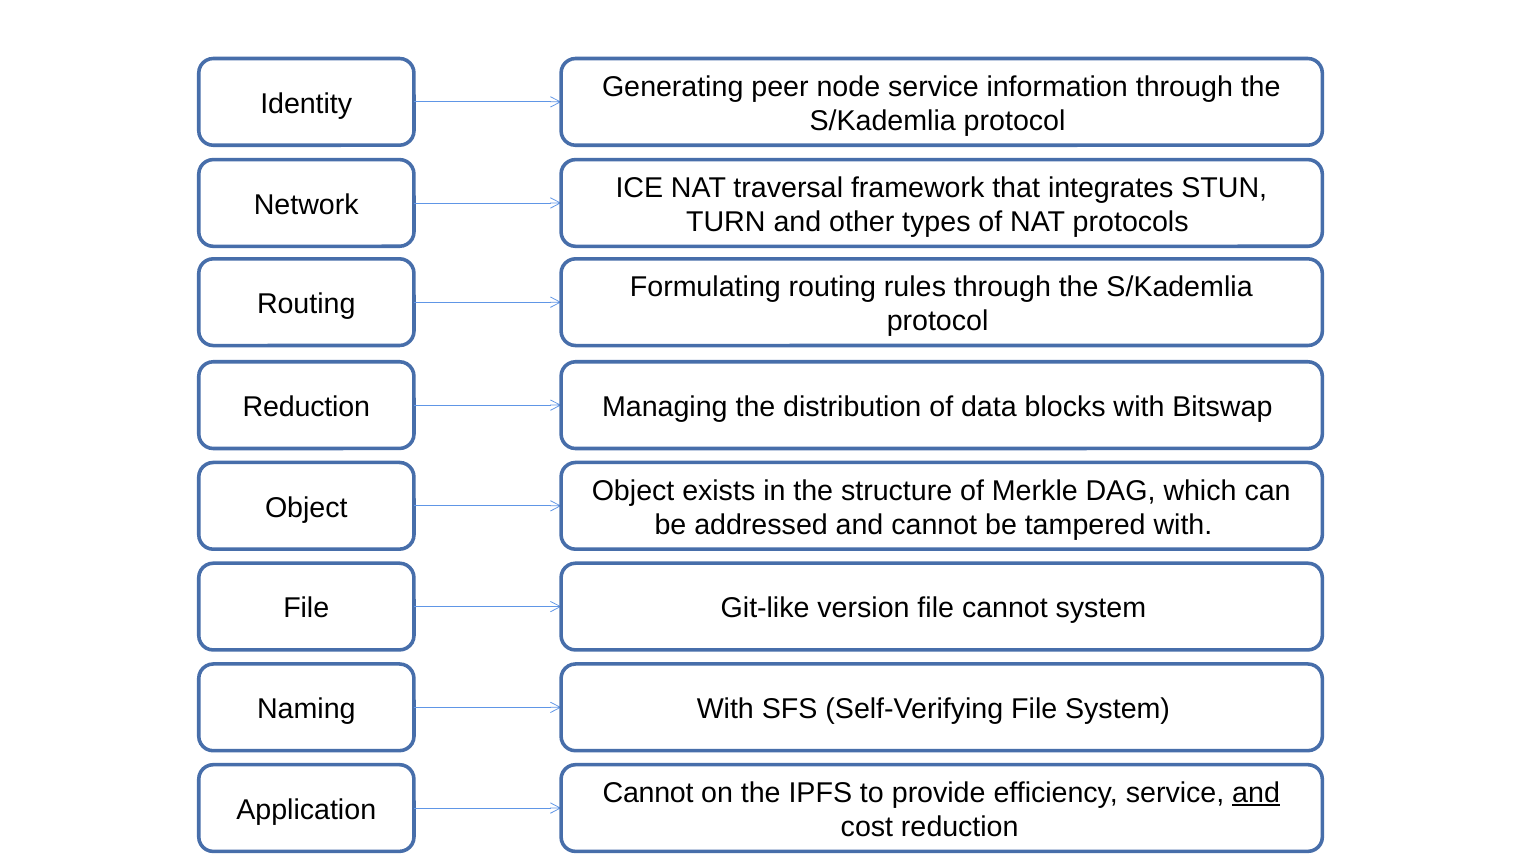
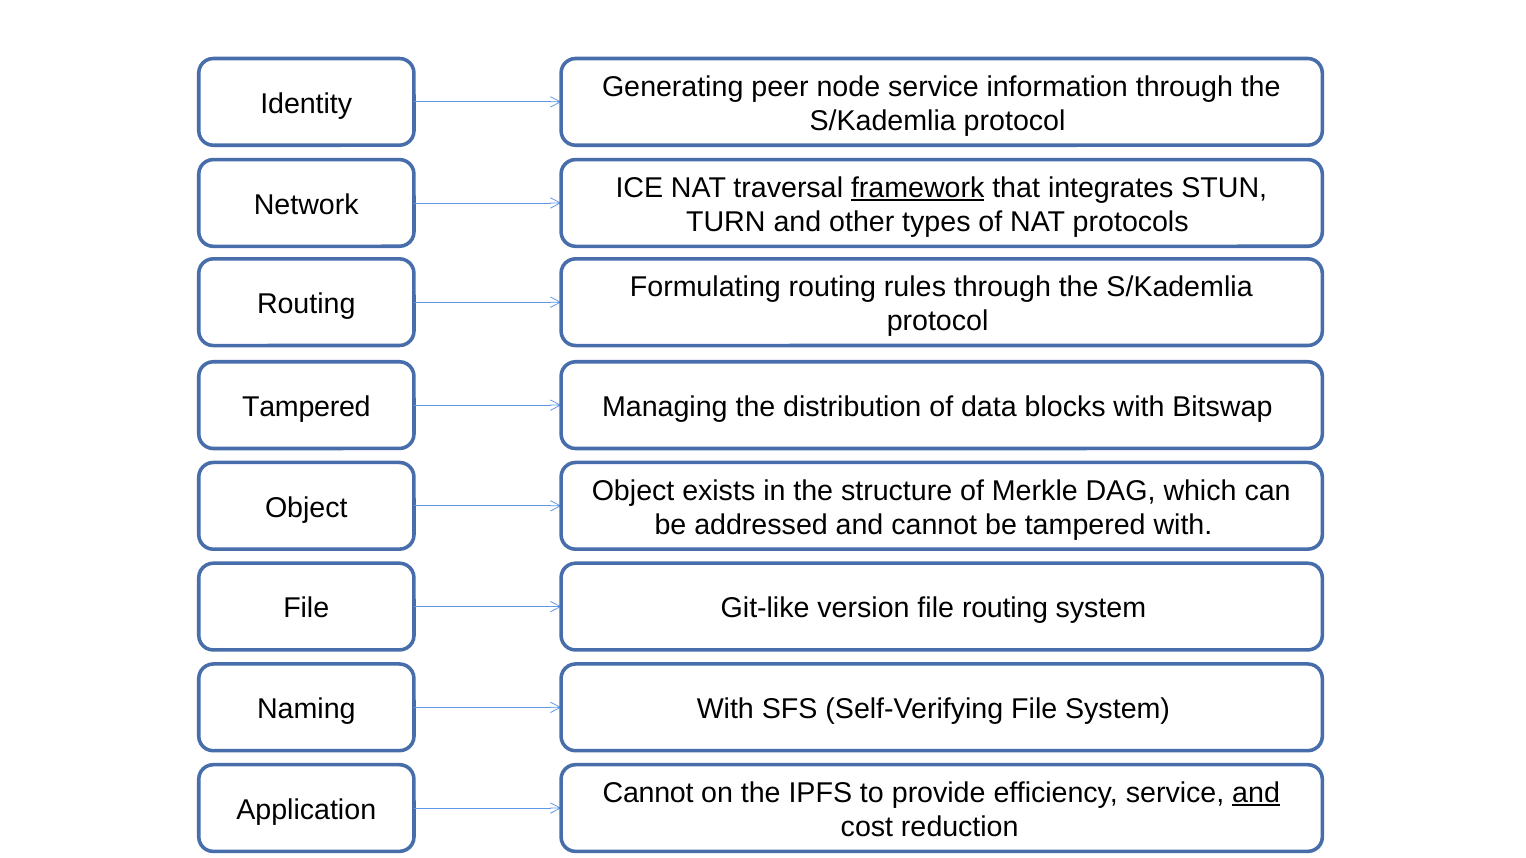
framework underline: none -> present
Reduction at (306, 407): Reduction -> Tampered
file cannot: cannot -> routing
